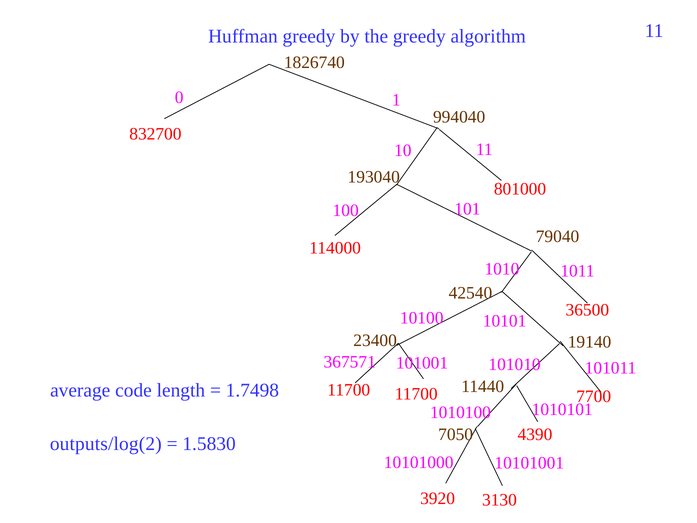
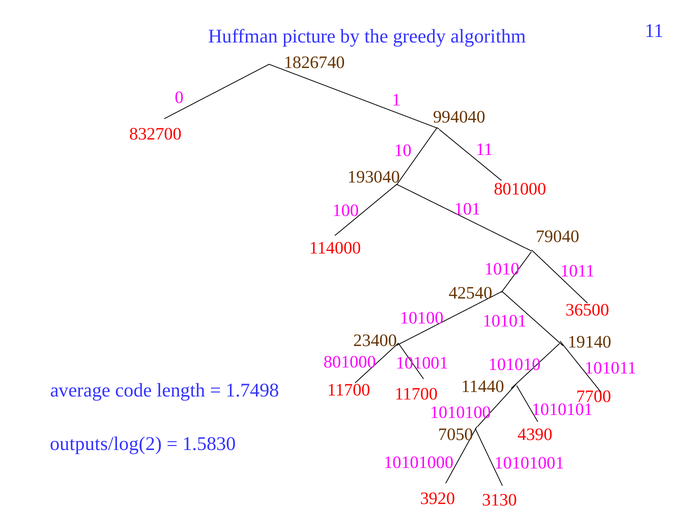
Huffman greedy: greedy -> picture
367571 at (350, 362): 367571 -> 801000
